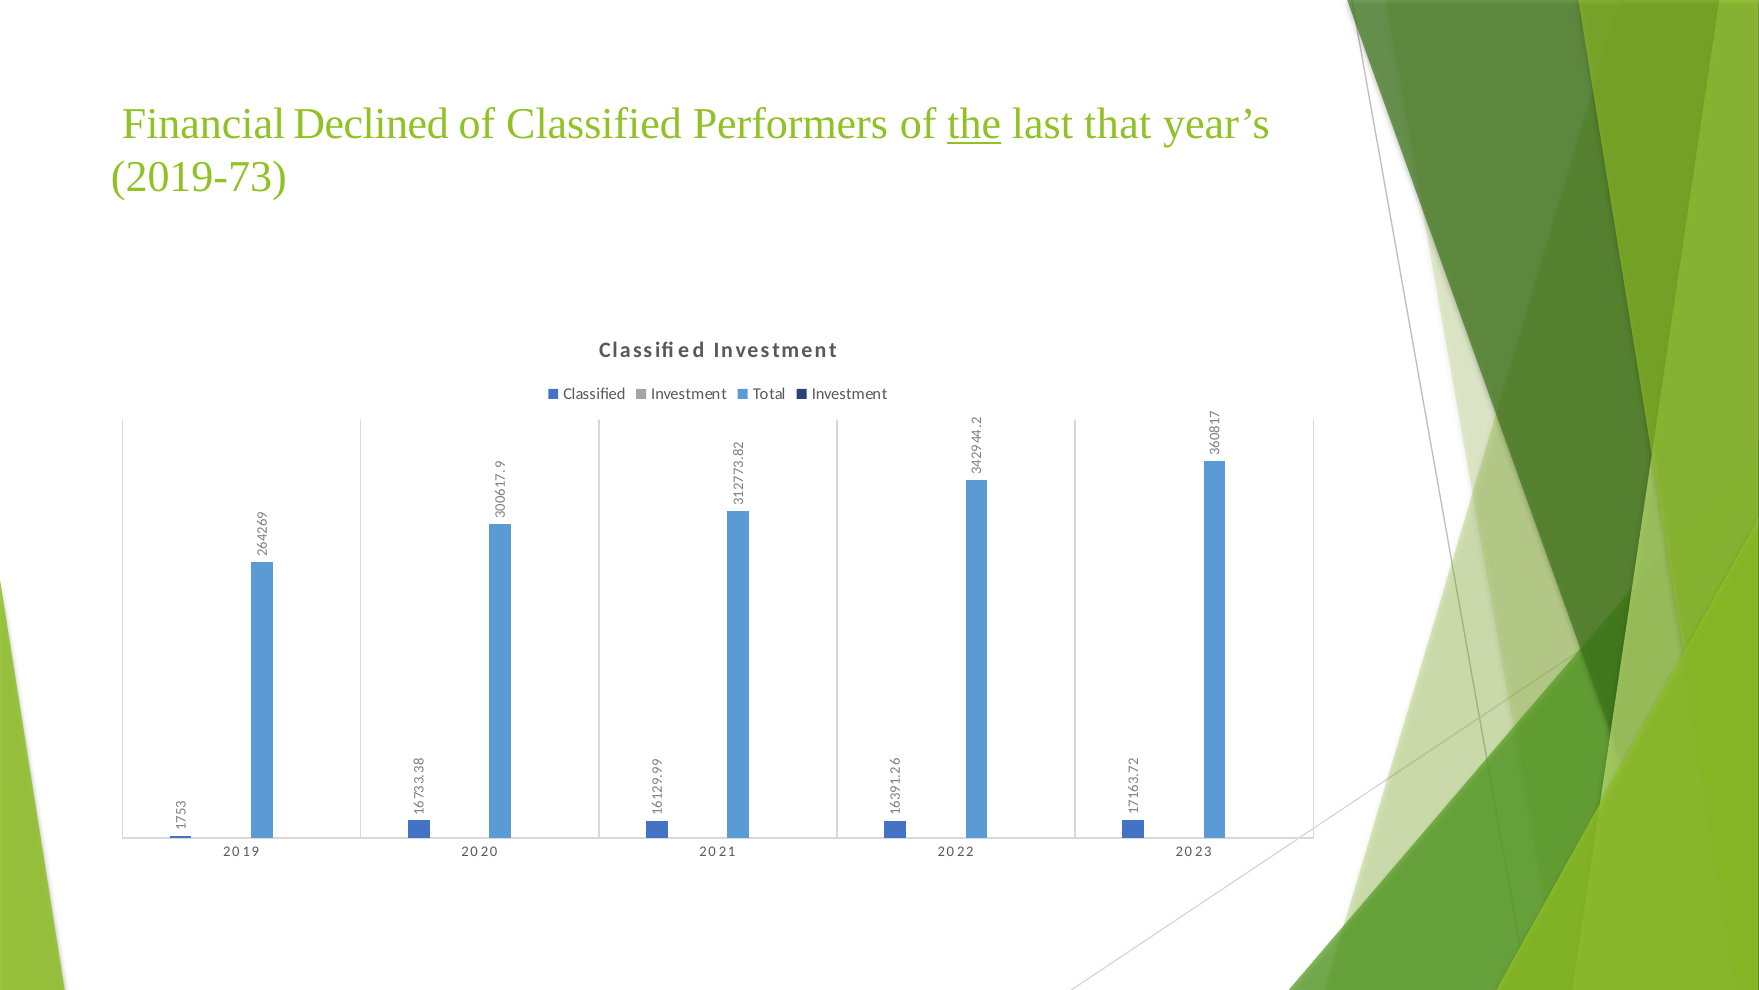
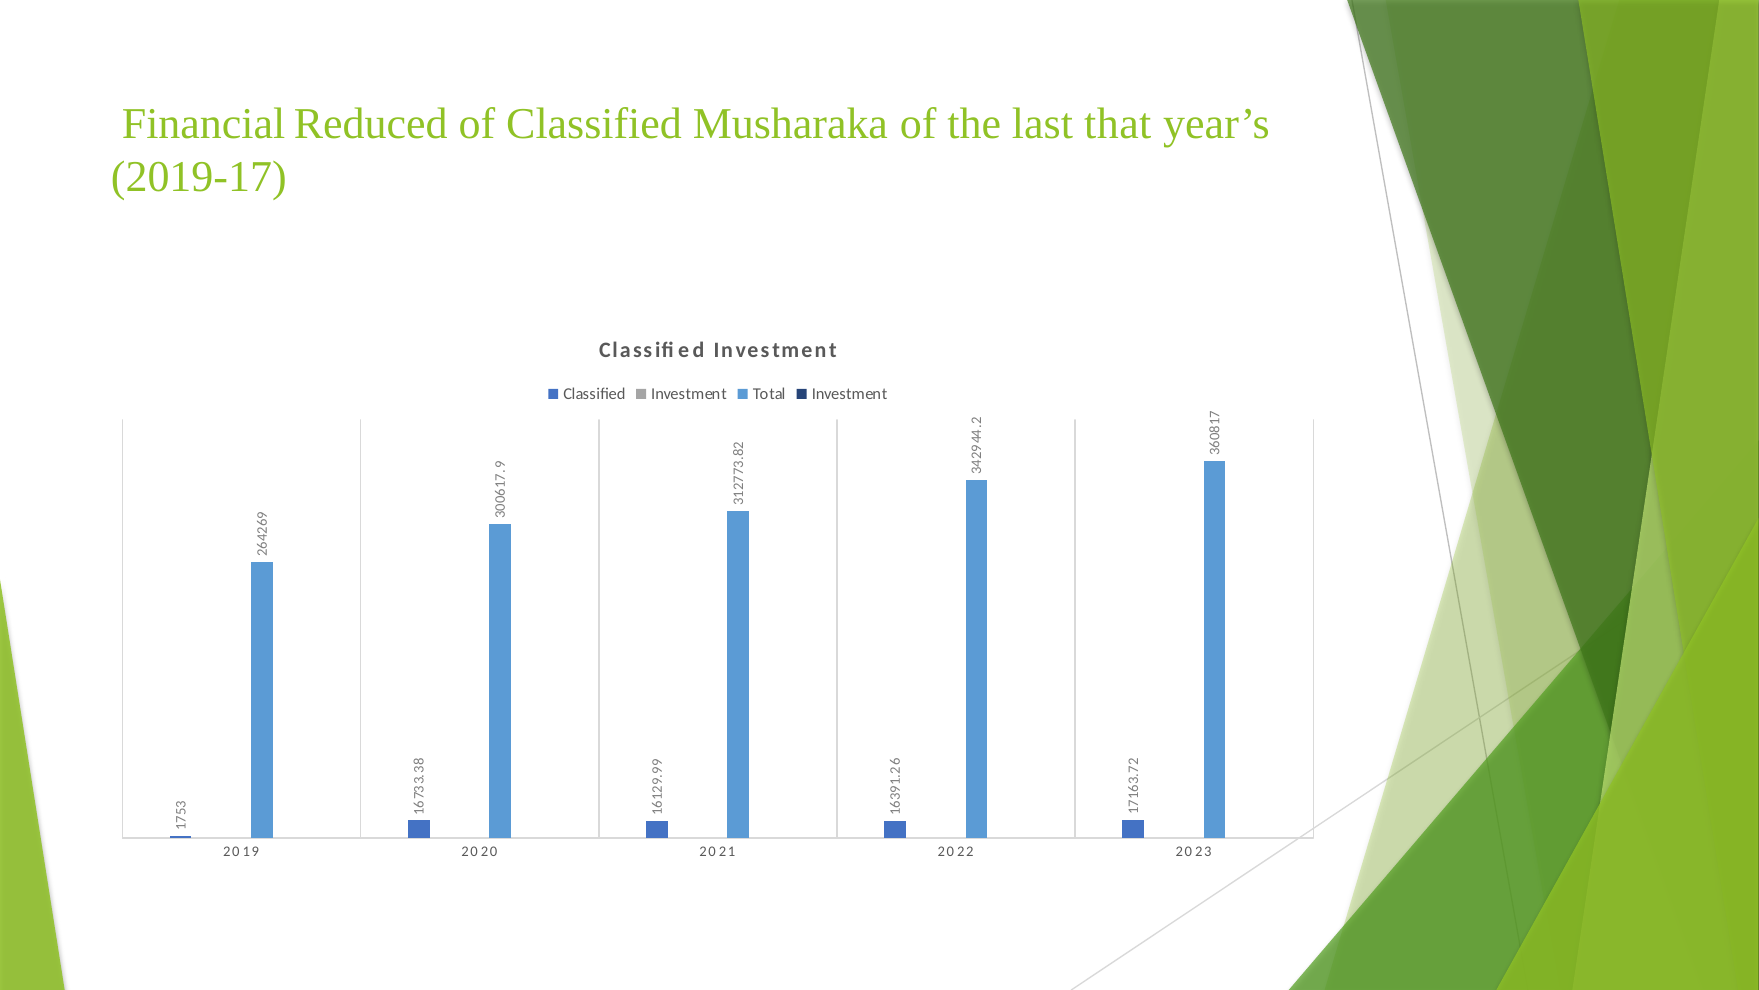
Declined: Declined -> Reduced
Performers: Performers -> Musharaka
the underline: present -> none
2019-73: 2019-73 -> 2019-17
